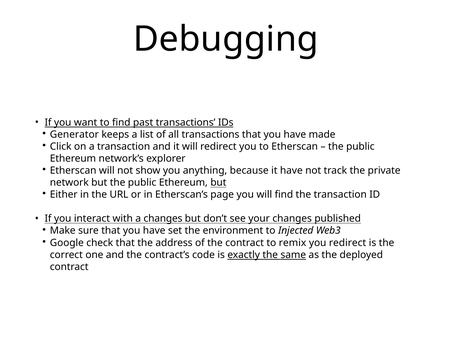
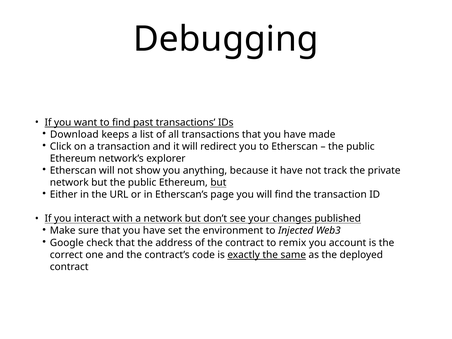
Generator: Generator -> Download
a changes: changes -> network
you redirect: redirect -> account
